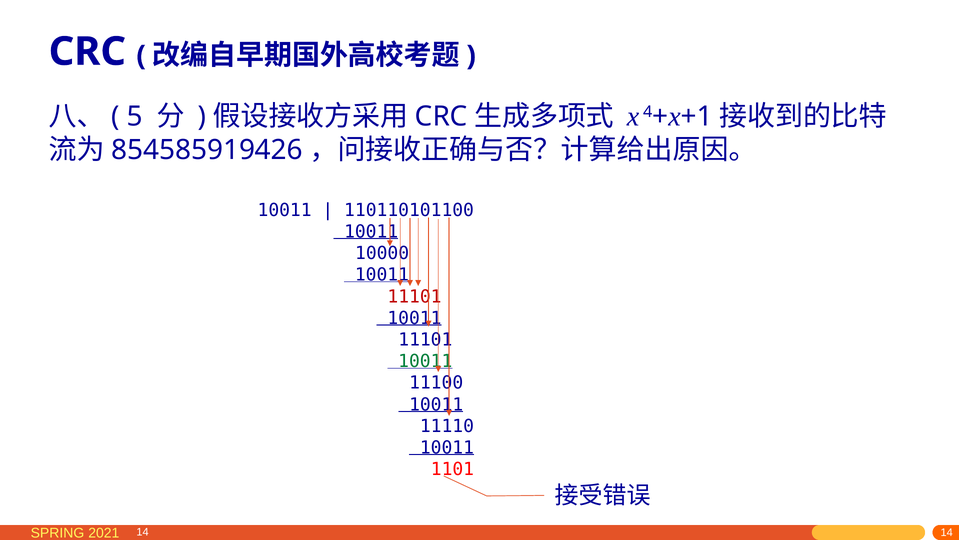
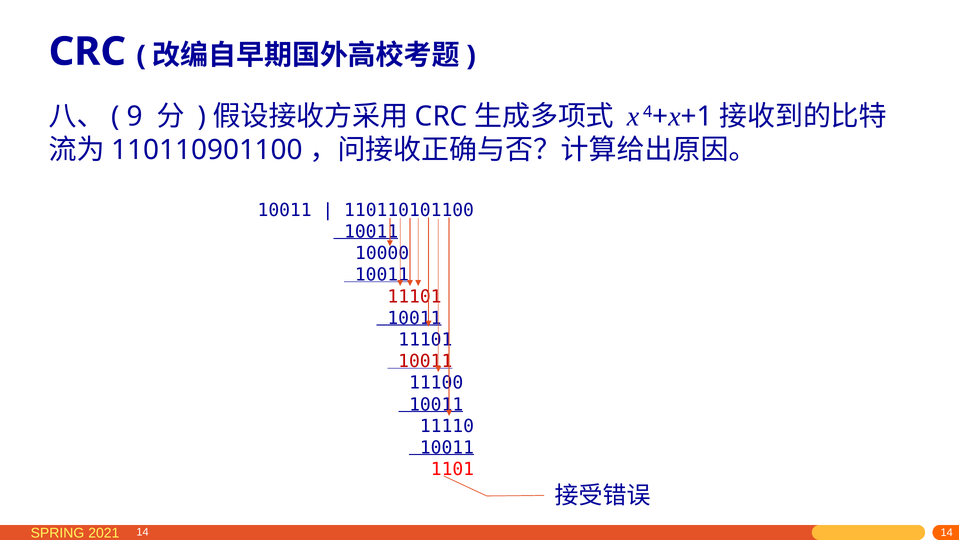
5: 5 -> 9
854585919426: 854585919426 -> 110110901100
10011 at (425, 361) colour: green -> red
